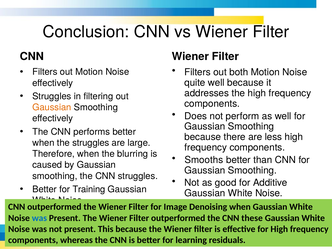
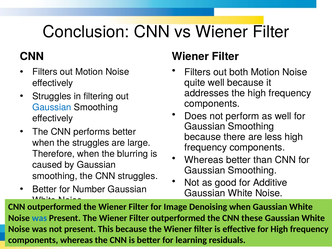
Gaussian at (52, 107) colour: orange -> blue
Smooths at (204, 160): Smooths -> Whereas
Training: Training -> Number
